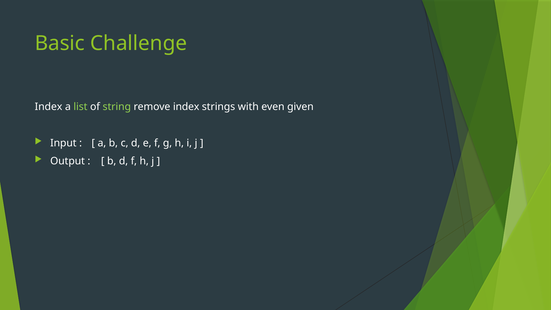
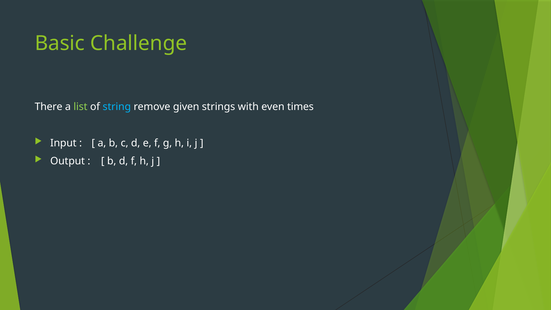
Index at (49, 107): Index -> There
string colour: light green -> light blue
remove index: index -> given
given: given -> times
